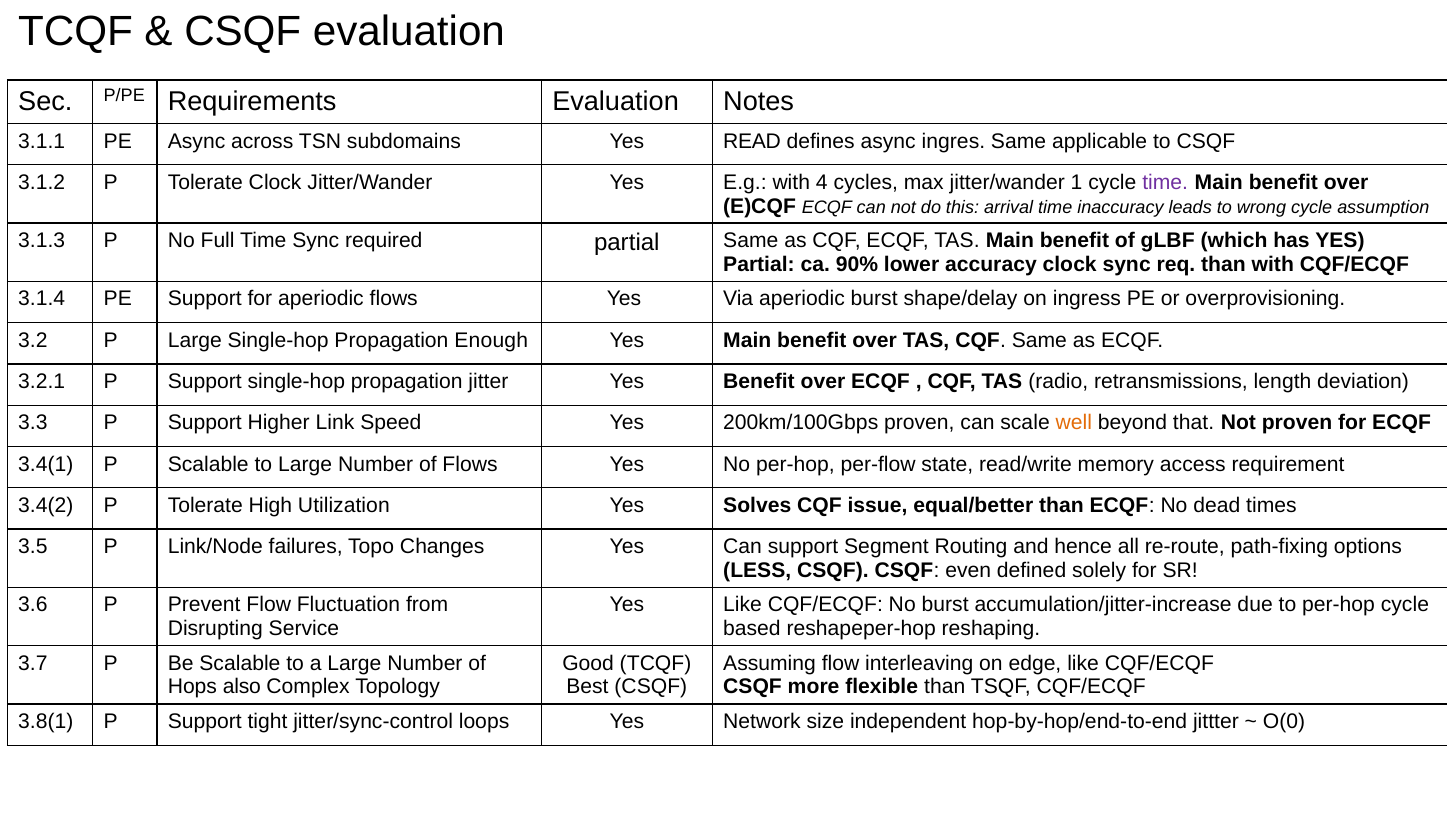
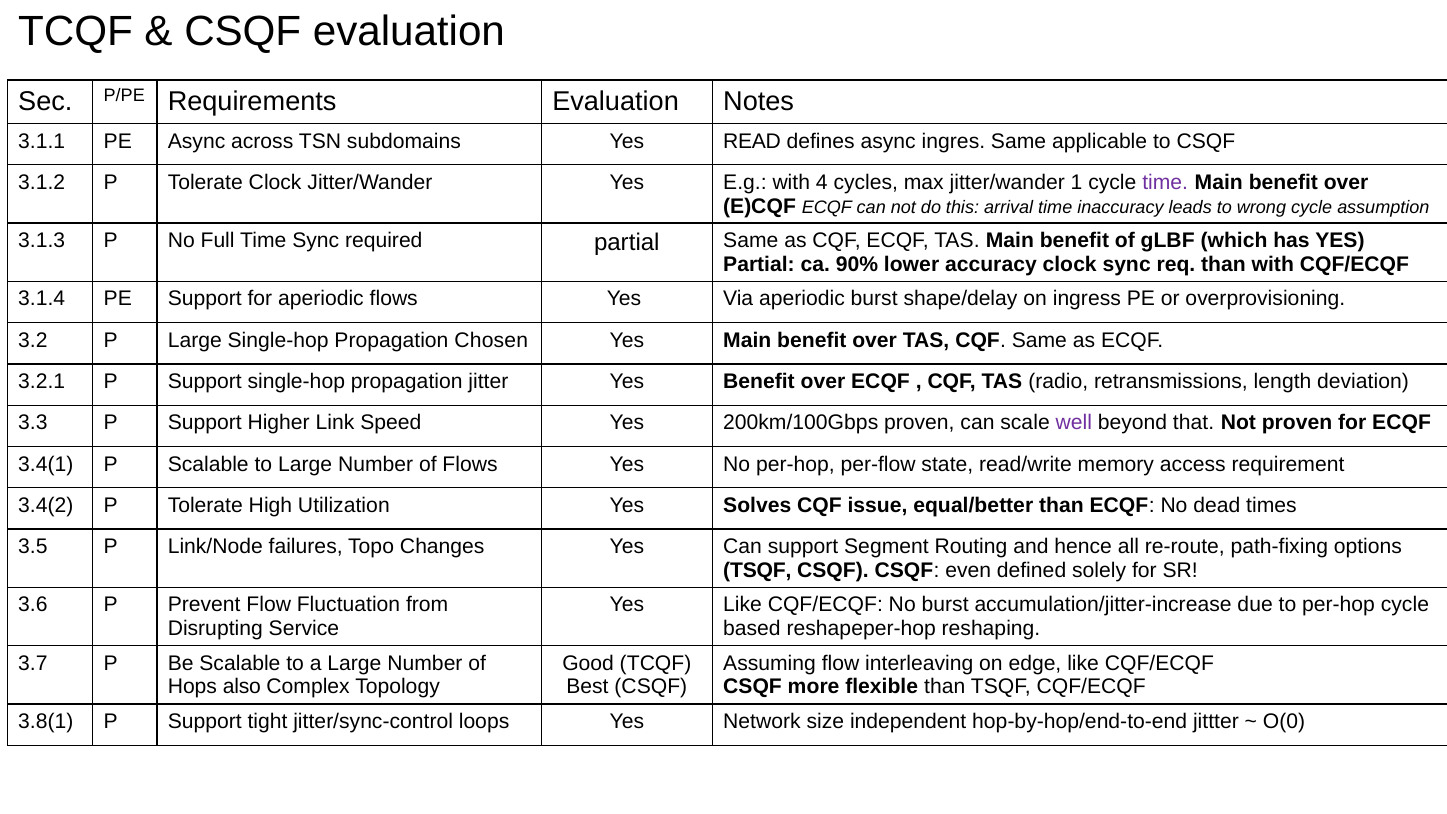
Enough: Enough -> Chosen
well colour: orange -> purple
LESS at (757, 570): LESS -> TSQF
